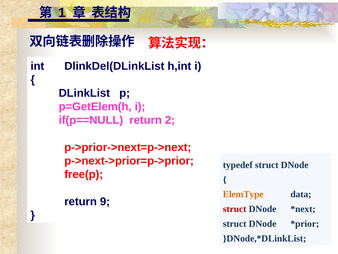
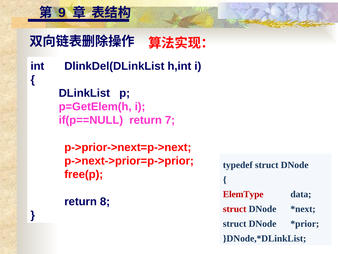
1: 1 -> 9
2: 2 -> 7
ElemType colour: orange -> red
9: 9 -> 8
